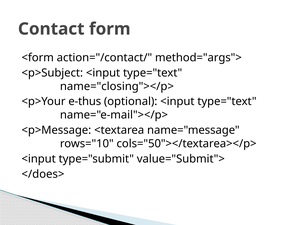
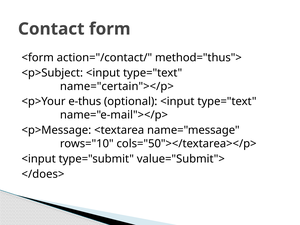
method="args">: method="args"> -> method="thus">
name="closing"></p>: name="closing"></p> -> name="certain"></p>
